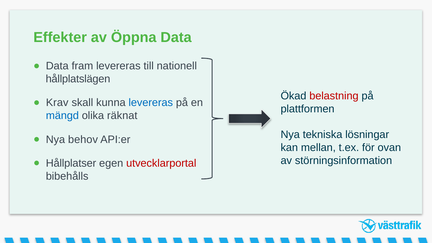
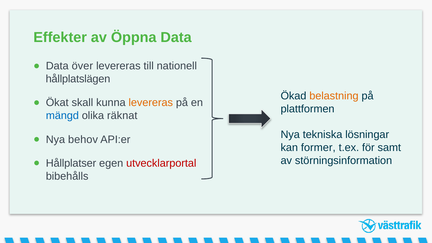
fram: fram -> över
belastning colour: red -> orange
Krav: Krav -> Ökat
levereras at (151, 103) colour: blue -> orange
mellan: mellan -> former
ovan: ovan -> samt
